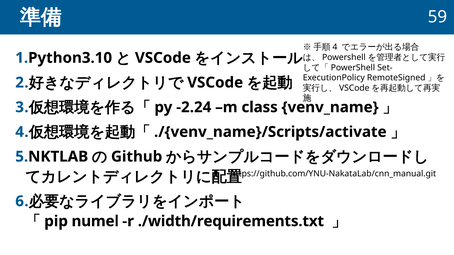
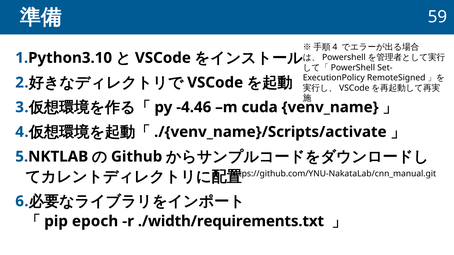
-2.24: -2.24 -> -4.46
class: class -> cuda
numel: numel -> epoch
